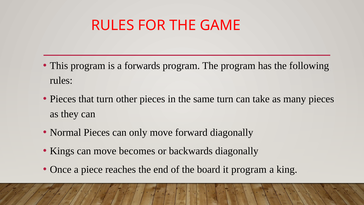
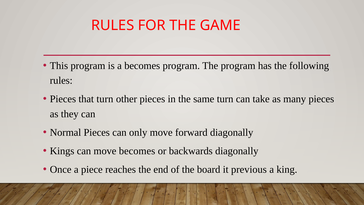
a forwards: forwards -> becomes
it program: program -> previous
